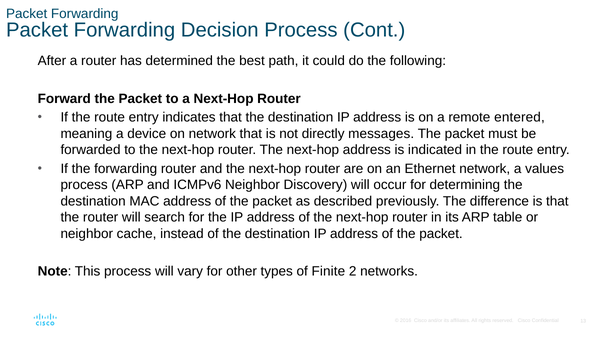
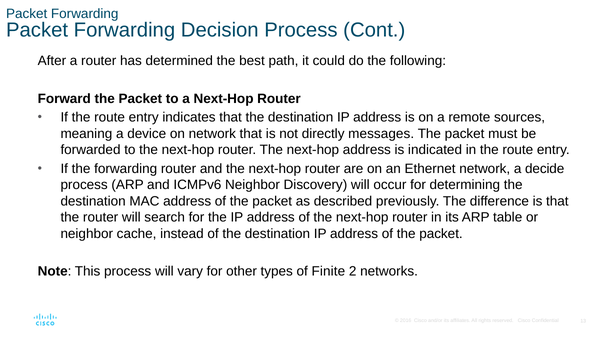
entered: entered -> sources
values: values -> decide
